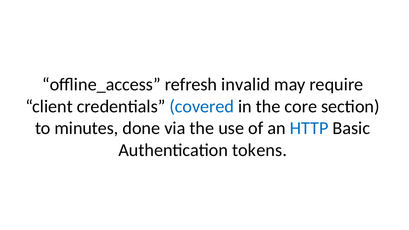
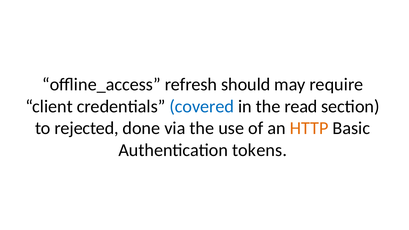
invalid: invalid -> should
core: core -> read
minutes: minutes -> rejected
HTTP colour: blue -> orange
